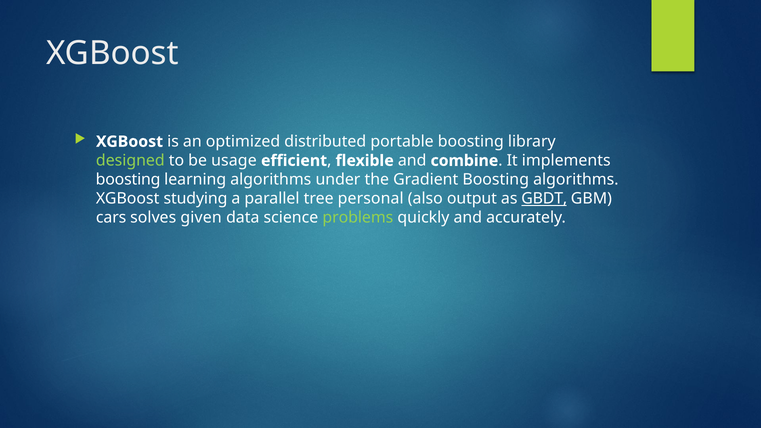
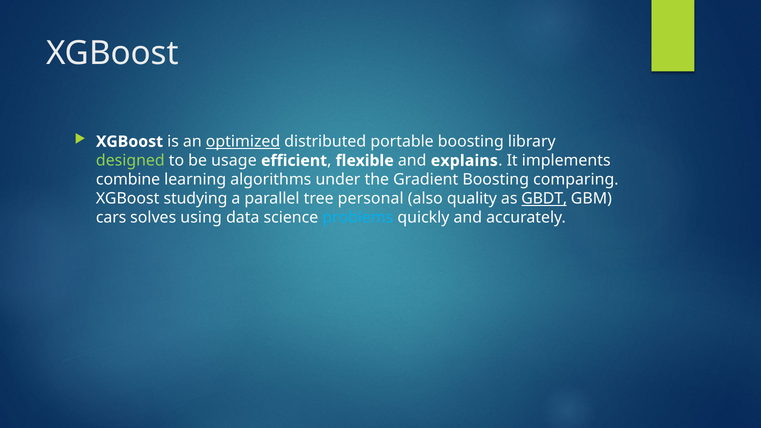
optimized underline: none -> present
combine: combine -> explains
boosting at (128, 180): boosting -> combine
Boosting algorithms: algorithms -> comparing
output: output -> quality
given: given -> using
problems colour: light green -> light blue
